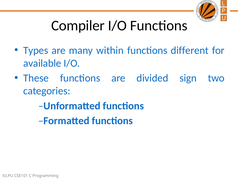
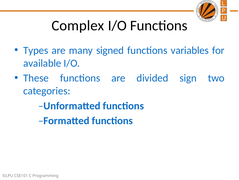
Compiler: Compiler -> Complex
within: within -> signed
different: different -> variables
